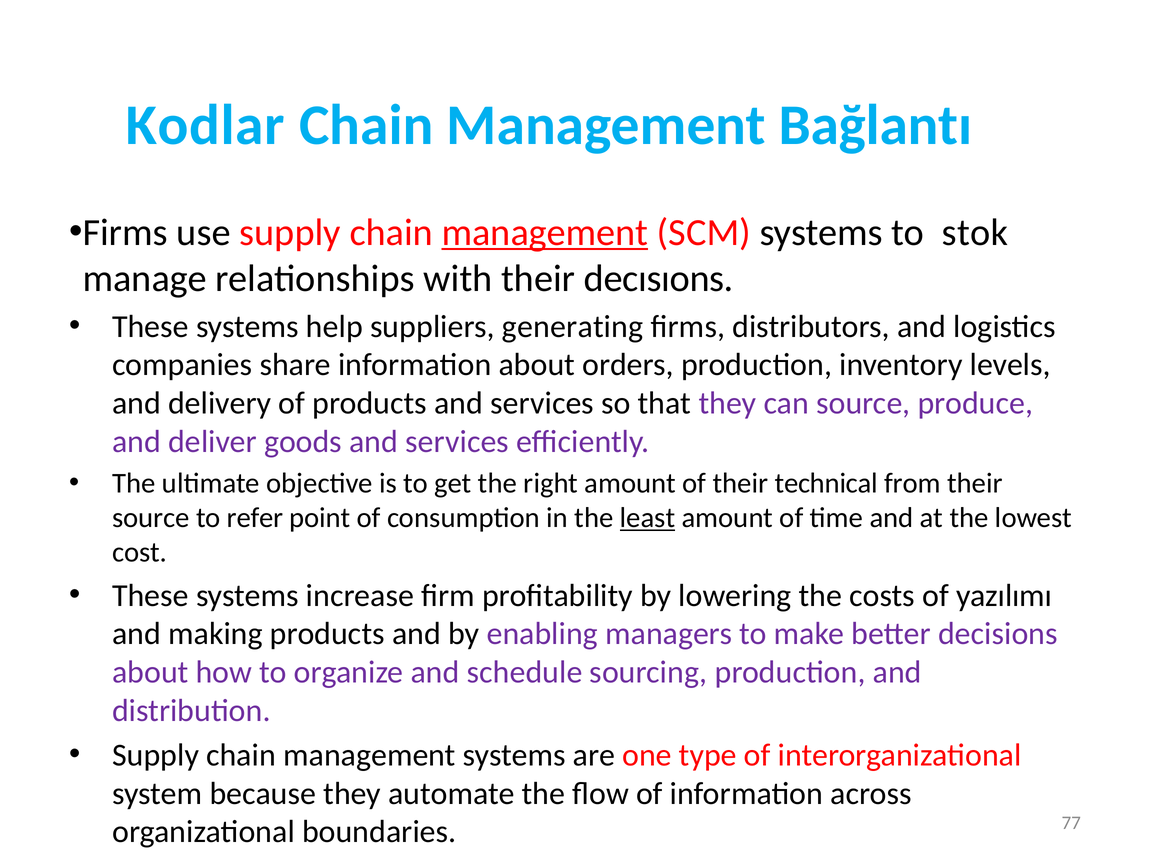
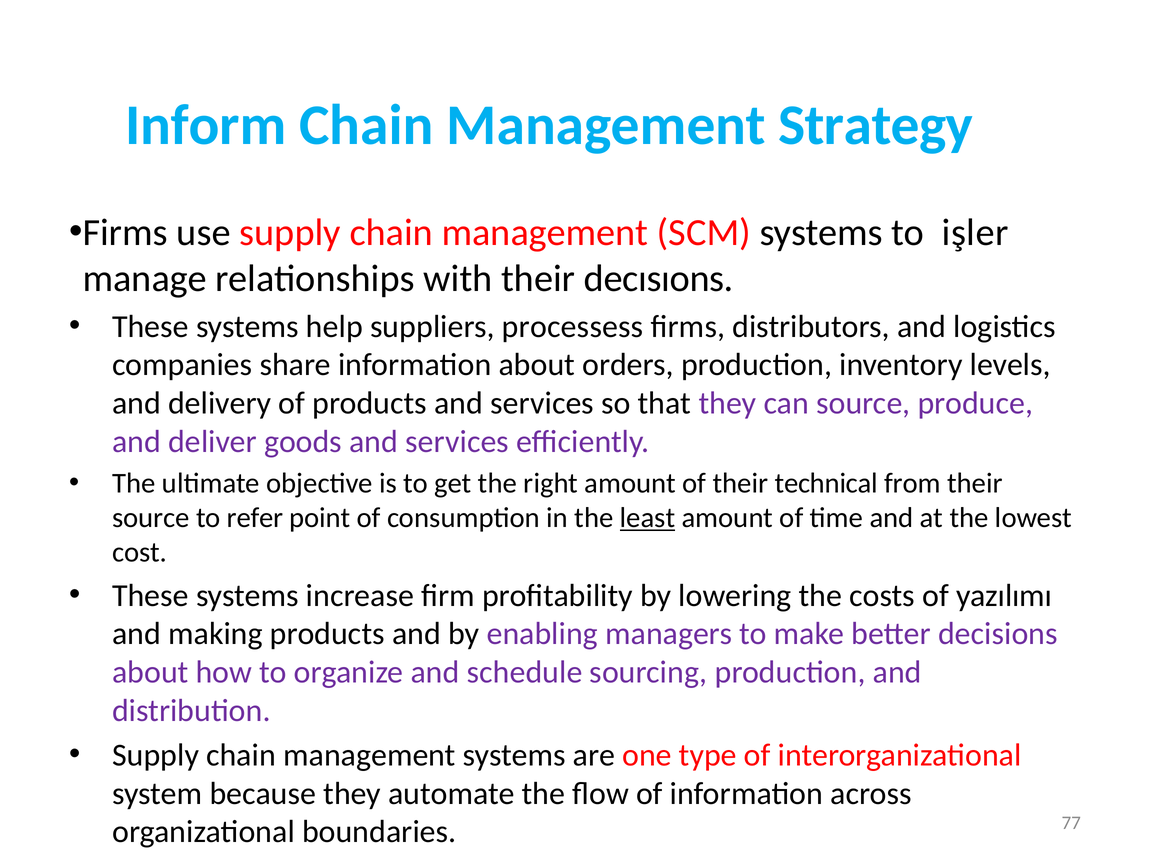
Kodlar: Kodlar -> Inform
Bağlantı: Bağlantı -> Strategy
management at (545, 233) underline: present -> none
stok: stok -> işler
generating: generating -> processess
